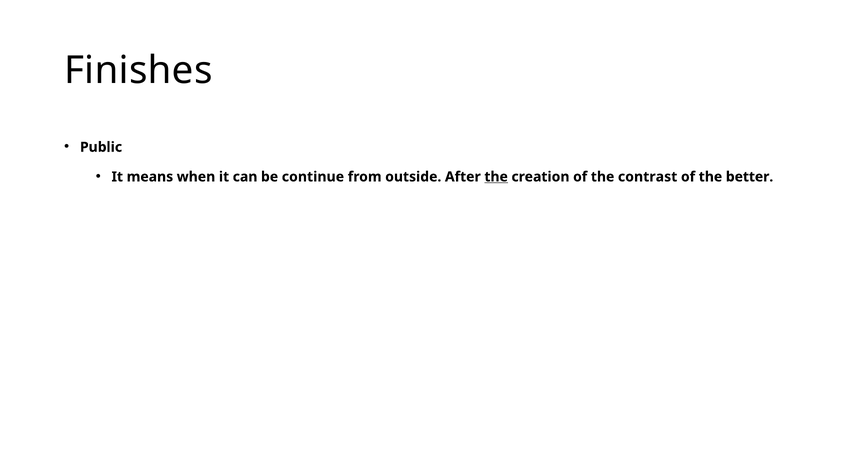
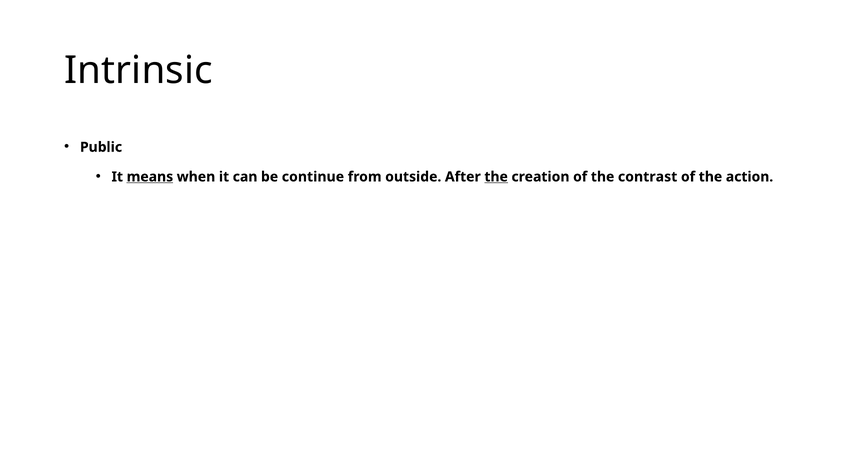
Finishes: Finishes -> Intrinsic
means underline: none -> present
better: better -> action
